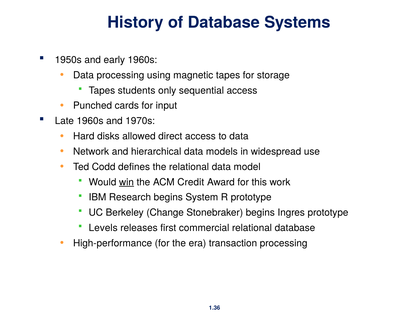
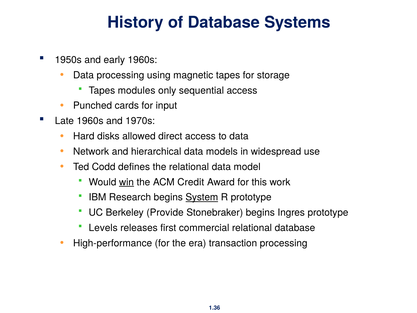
students: students -> modules
System underline: none -> present
Change: Change -> Provide
